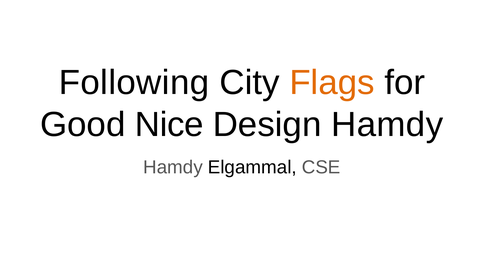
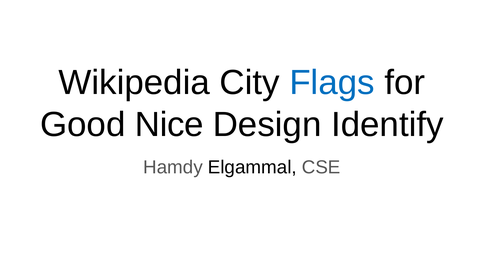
Following: Following -> Wikipedia
Flags colour: orange -> blue
Design Hamdy: Hamdy -> Identify
